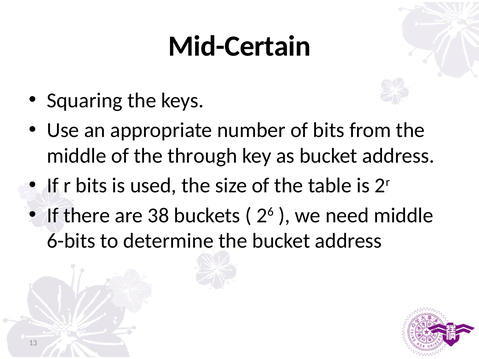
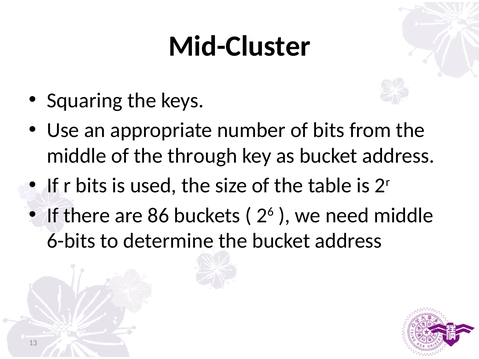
Mid-Certain: Mid-Certain -> Mid-Cluster
38: 38 -> 86
